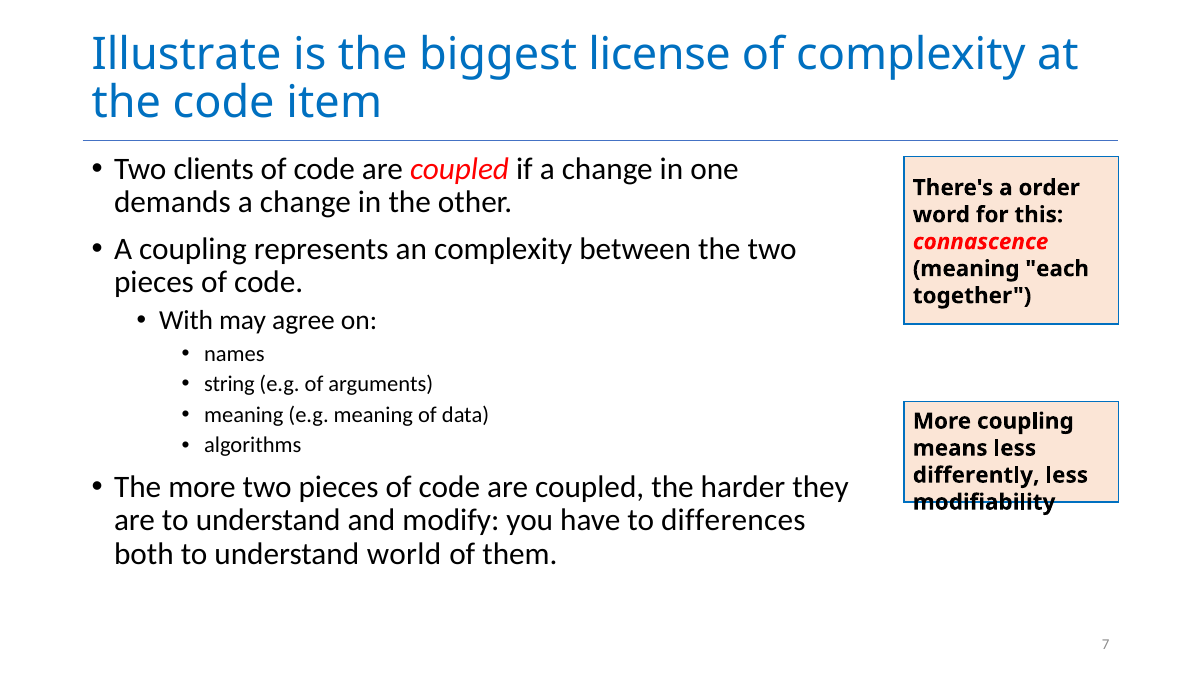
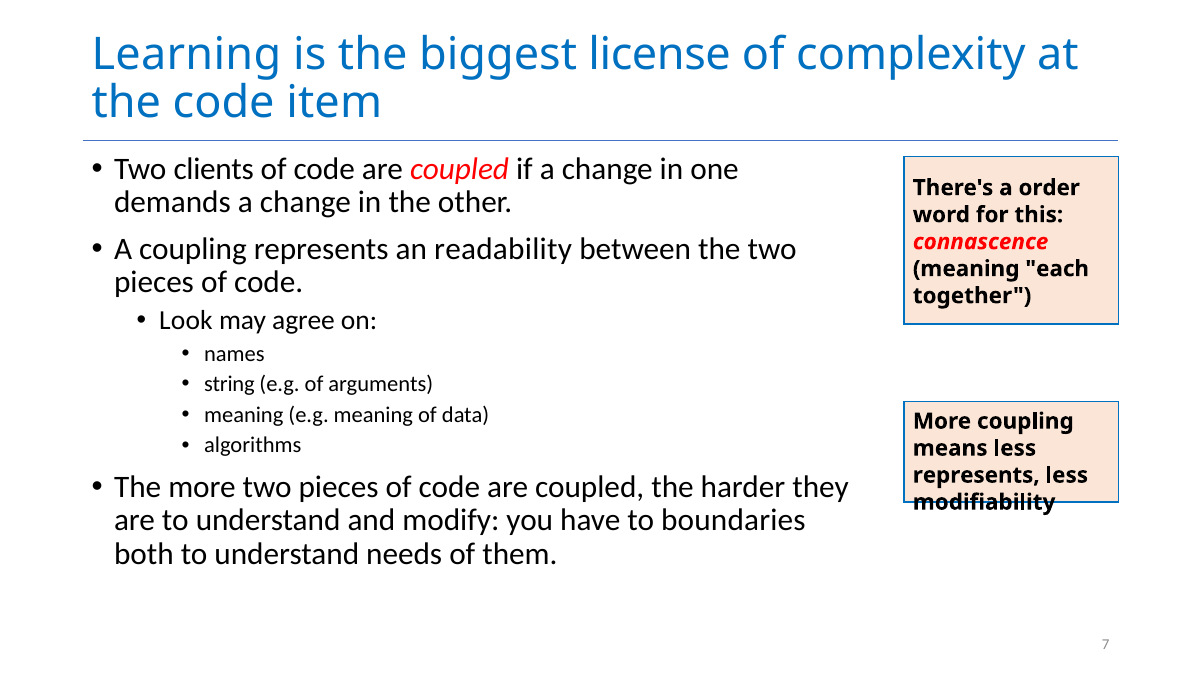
Illustrate: Illustrate -> Learning
an complexity: complexity -> readability
With: With -> Look
differently at (976, 476): differently -> represents
differences: differences -> boundaries
world: world -> needs
